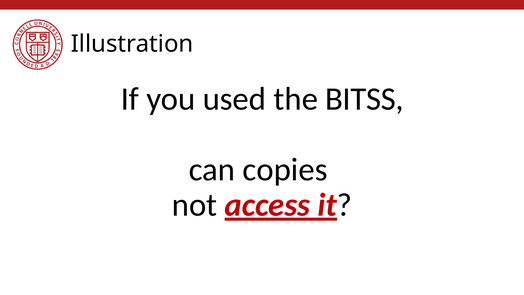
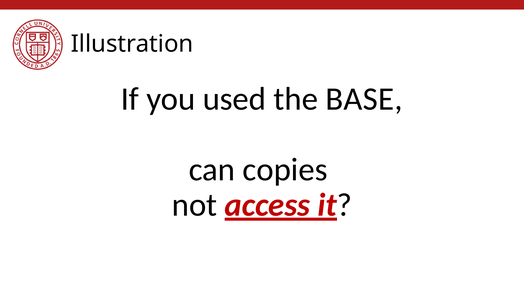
BITSS: BITSS -> BASE
